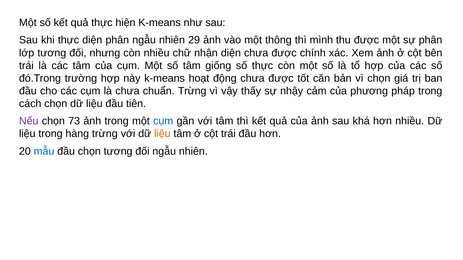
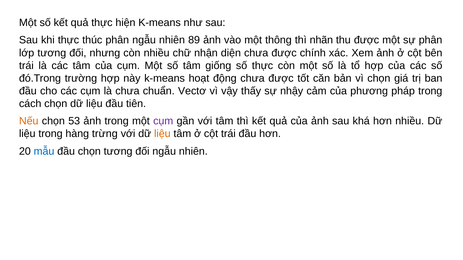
thực diện: diện -> thúc
29: 29 -> 89
mình: mình -> nhãn
chuẩn Trừng: Trừng -> Vectơ
Nếu colour: purple -> orange
73: 73 -> 53
cụm at (163, 121) colour: blue -> purple
